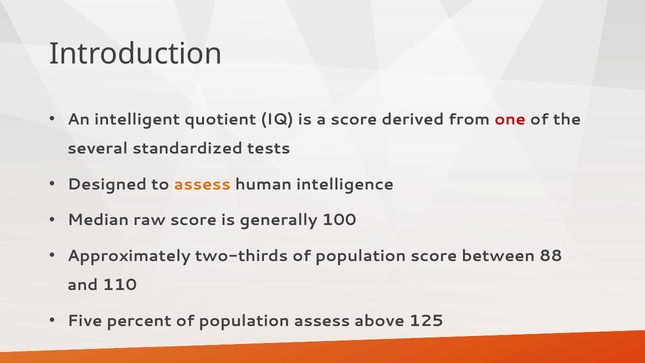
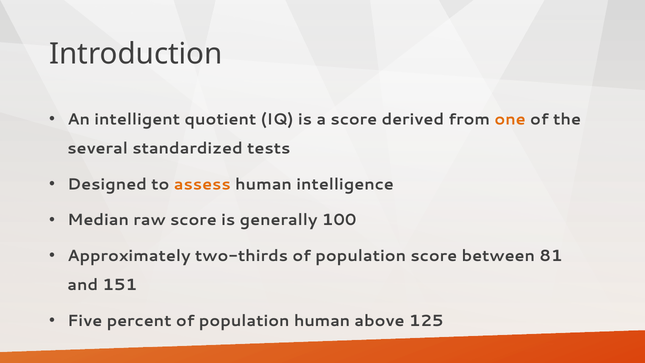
one colour: red -> orange
88: 88 -> 81
110: 110 -> 151
population assess: assess -> human
